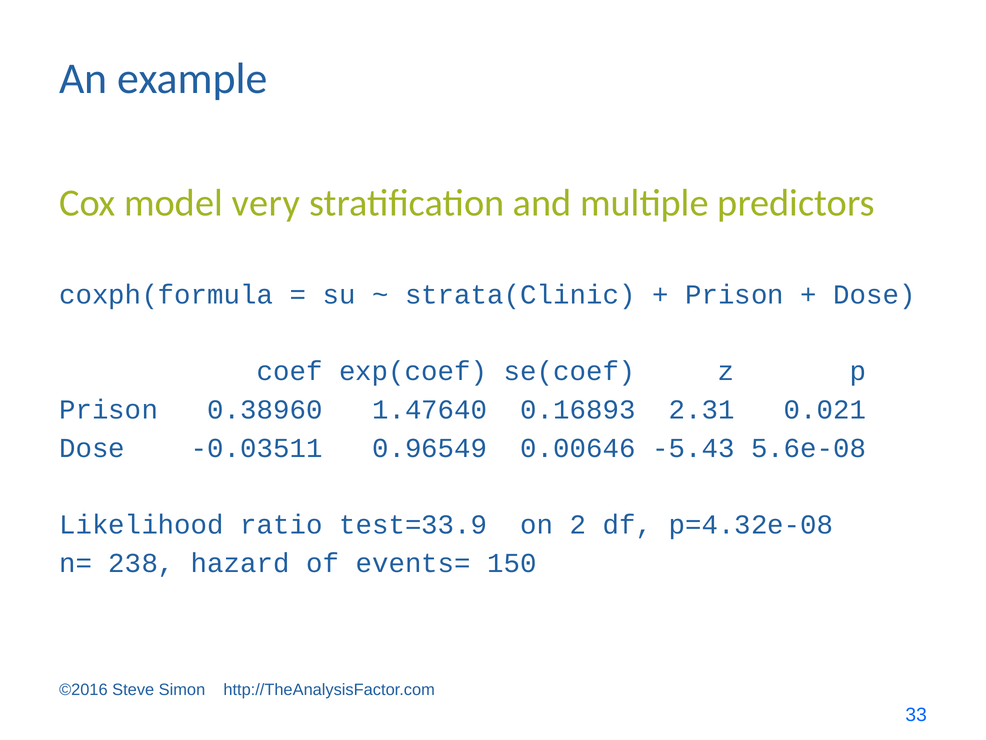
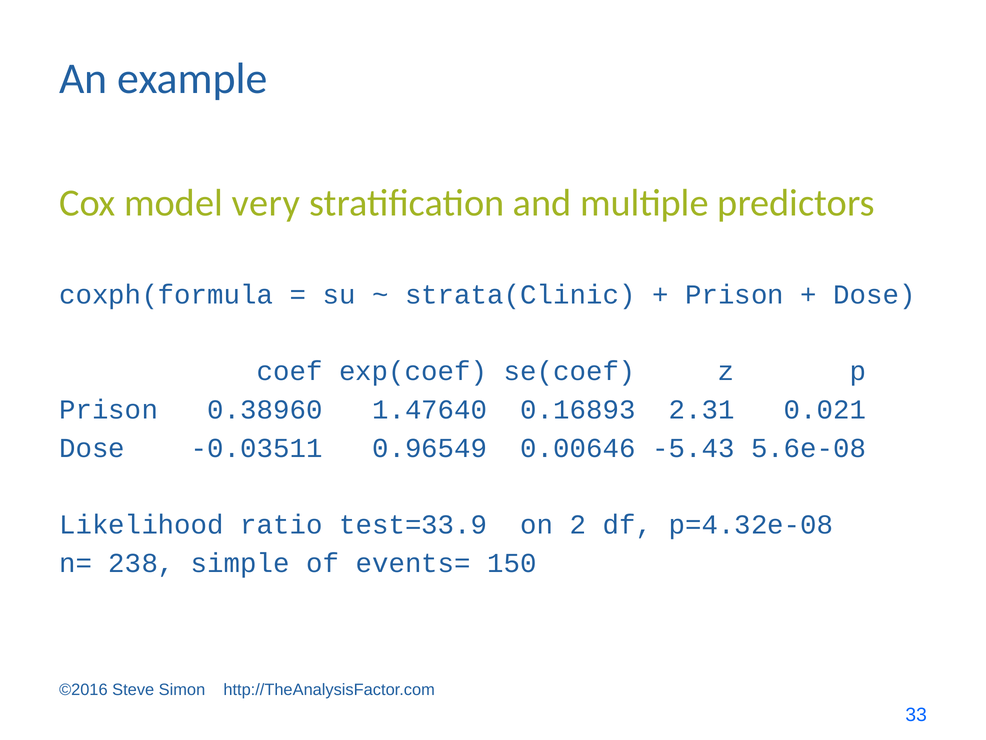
hazard: hazard -> simple
